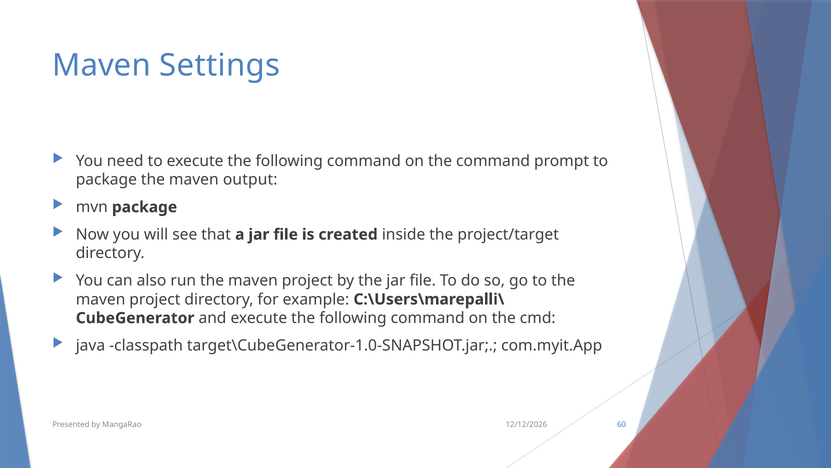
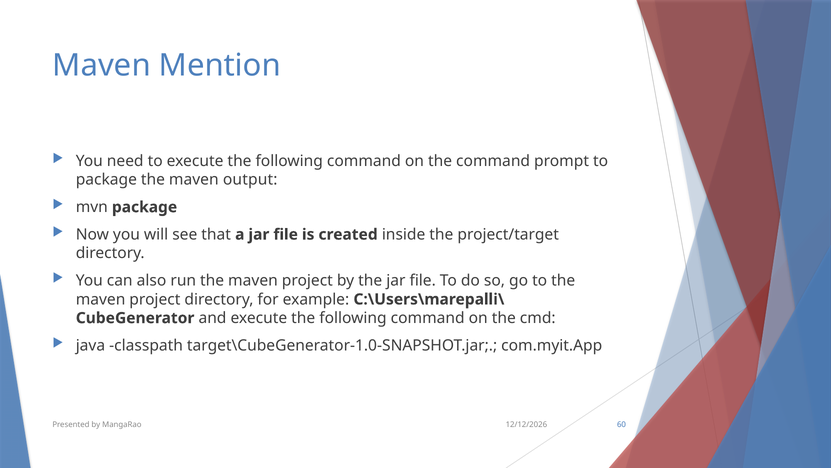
Settings: Settings -> Mention
